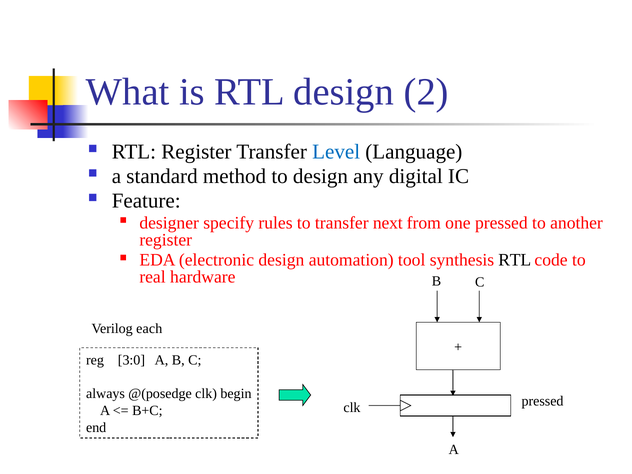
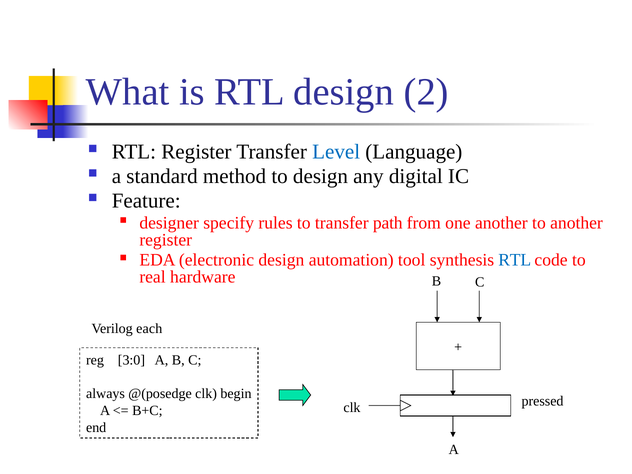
next: next -> path
one pressed: pressed -> another
RTL at (515, 260) colour: black -> blue
